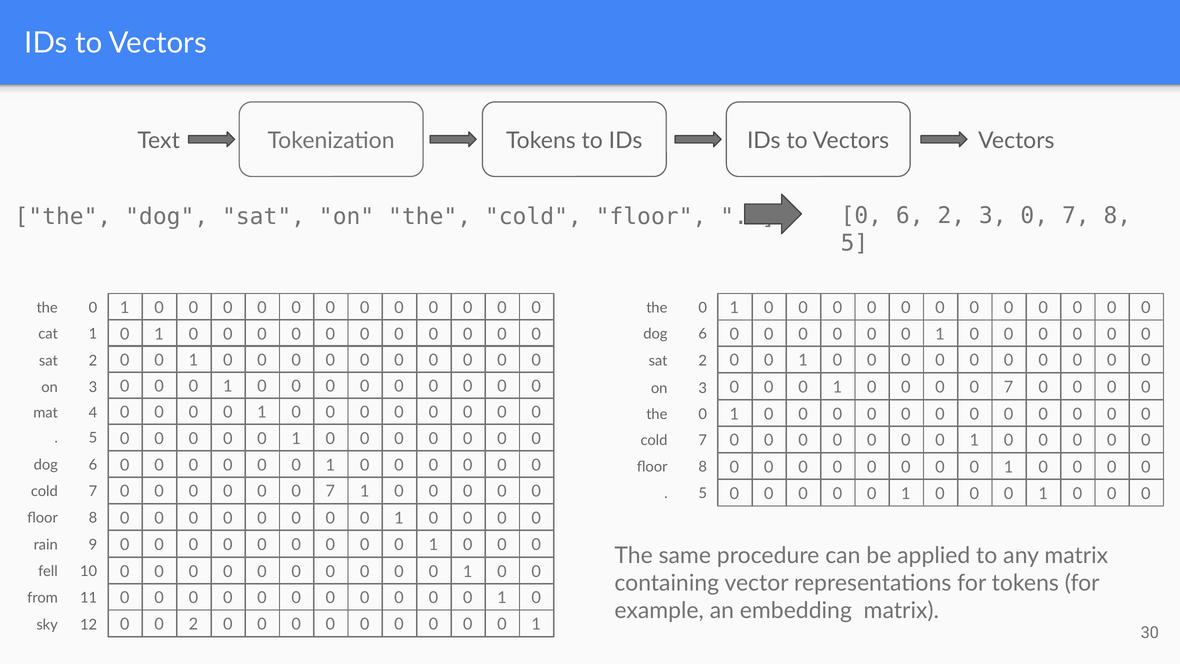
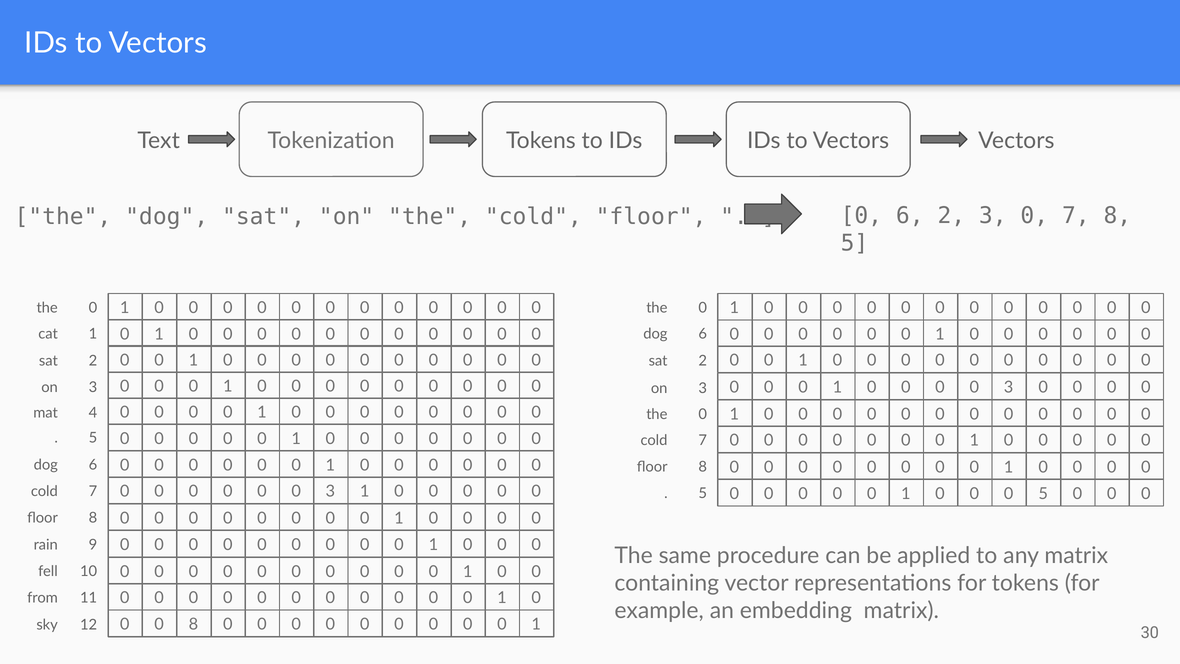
7 at (1009, 387): 7 -> 3
7 at (330, 491): 7 -> 3
1 at (1043, 494): 1 -> 5
0 0 2: 2 -> 8
